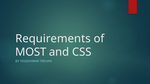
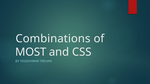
Requirements: Requirements -> Combinations
